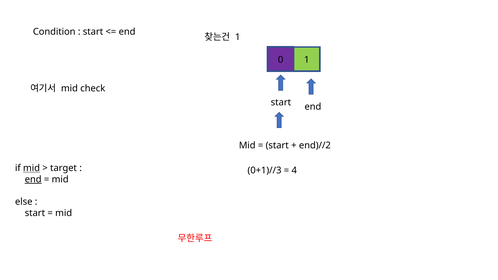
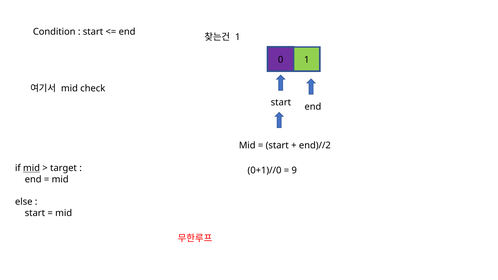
0+1)//3: 0+1)//3 -> 0+1)//0
4: 4 -> 9
end at (33, 179) underline: present -> none
